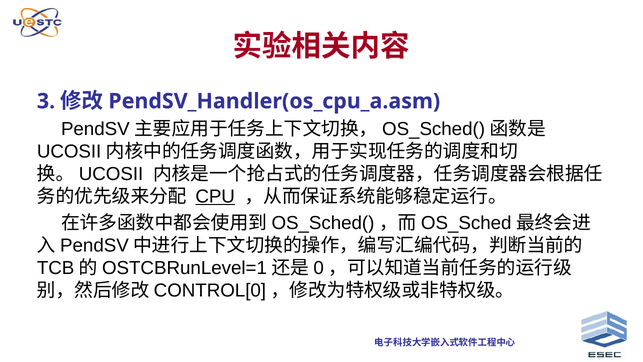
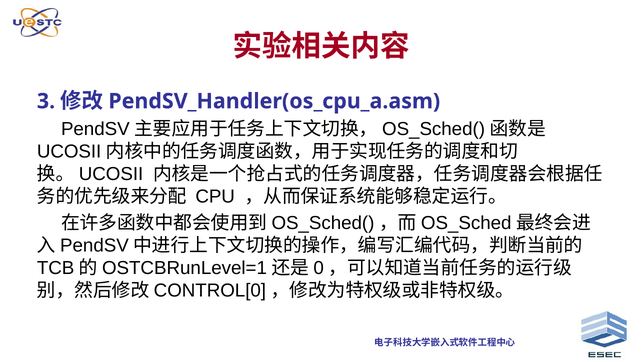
CPU underline: present -> none
